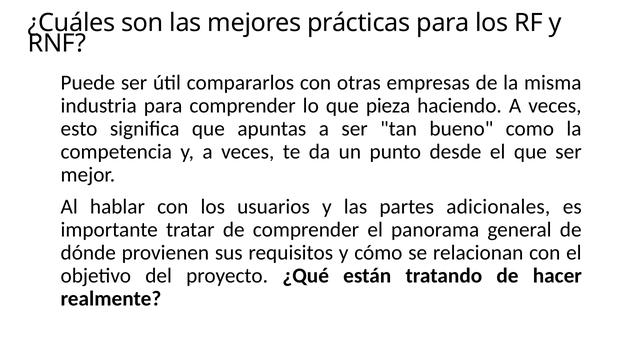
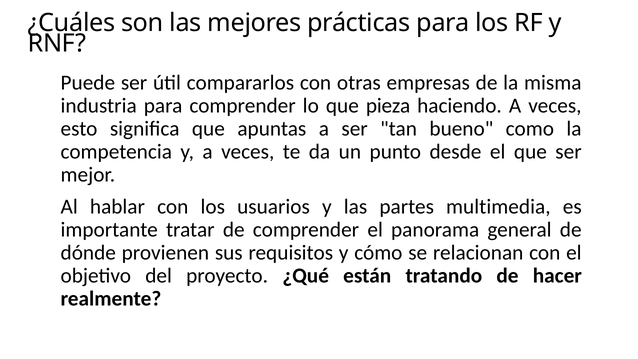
adicionales: adicionales -> multimedia
